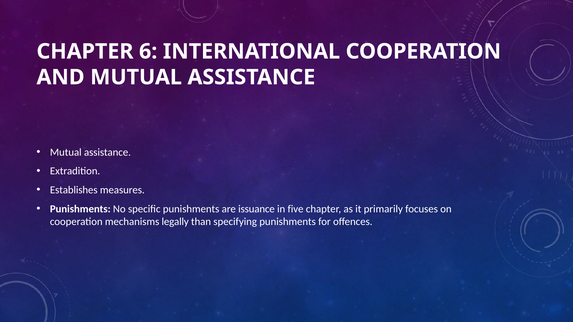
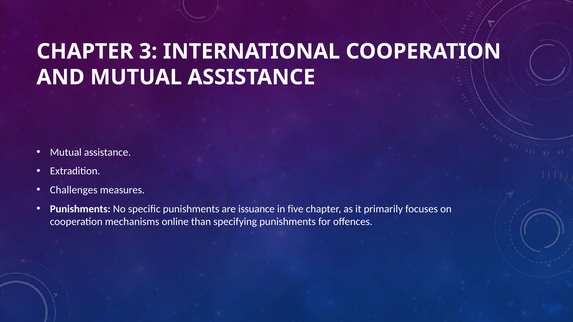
6: 6 -> 3
Establishes: Establishes -> Challenges
legally: legally -> online
